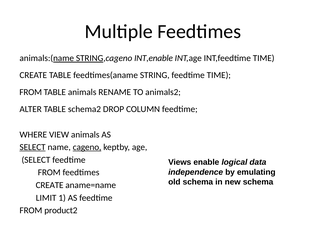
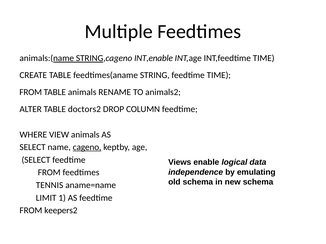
schema2: schema2 -> doctors2
SELECT at (33, 147) underline: present -> none
CREATE at (50, 186): CREATE -> TENNIS
product2: product2 -> keepers2
